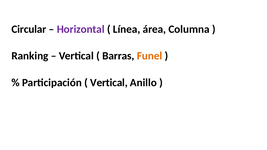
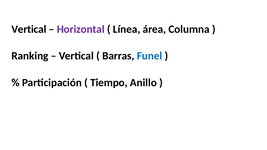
Circular at (29, 29): Circular -> Vertical
Funel colour: orange -> blue
Vertical at (109, 83): Vertical -> Tiempo
